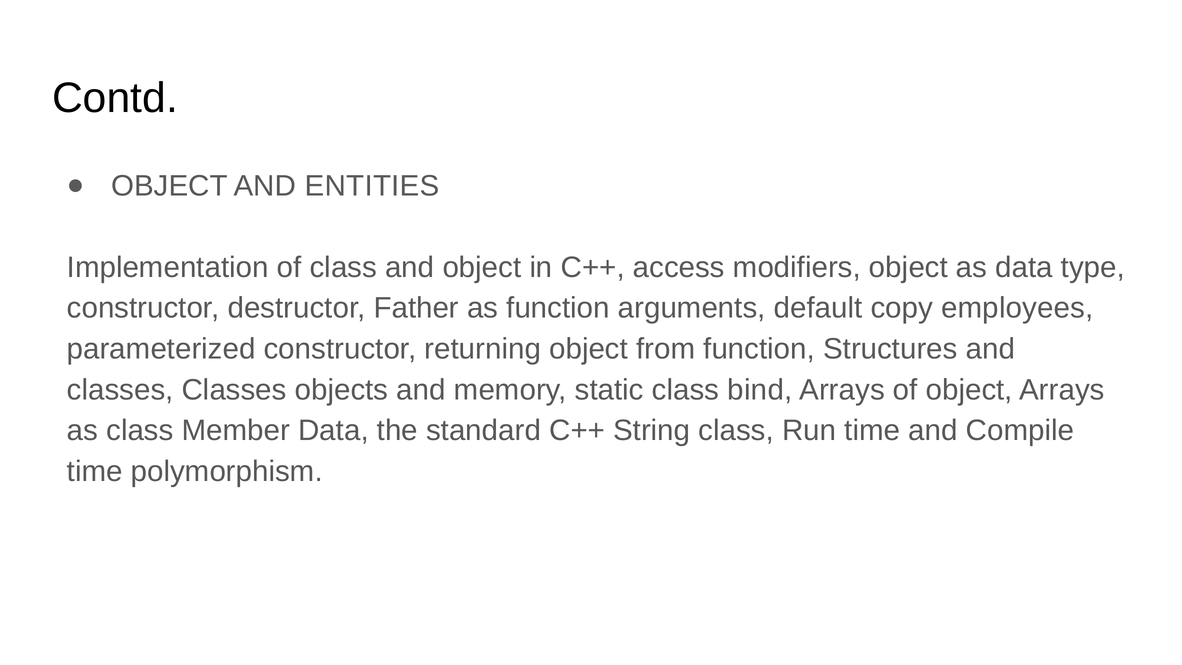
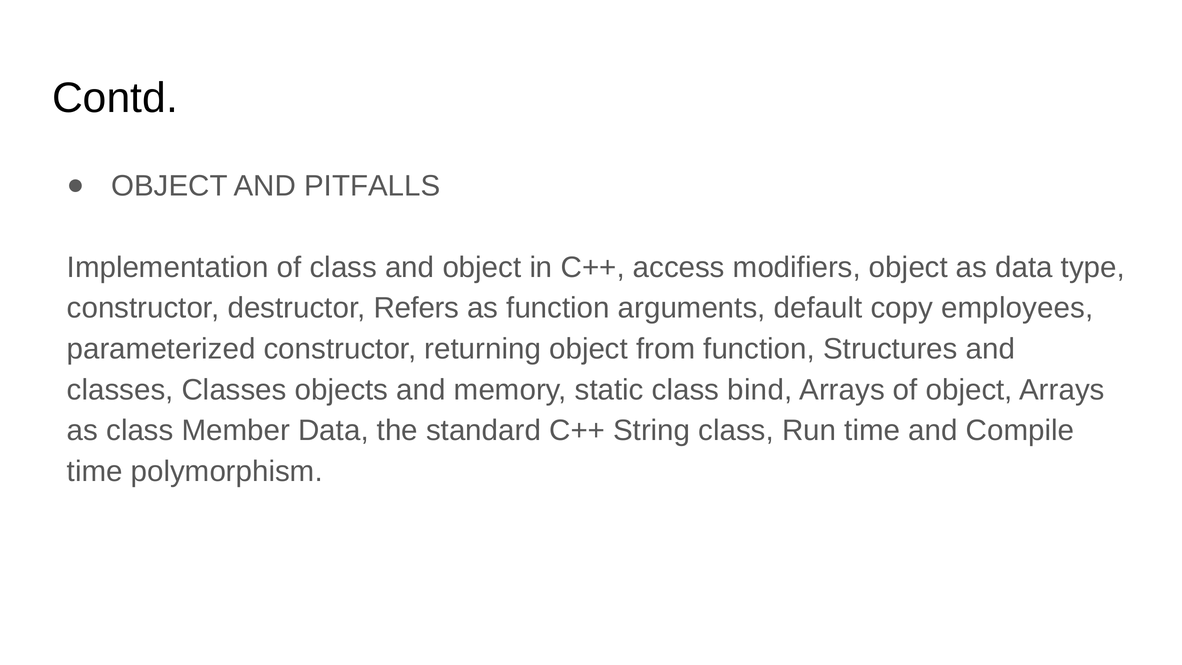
ENTITIES: ENTITIES -> PITFALLS
Father: Father -> Refers
